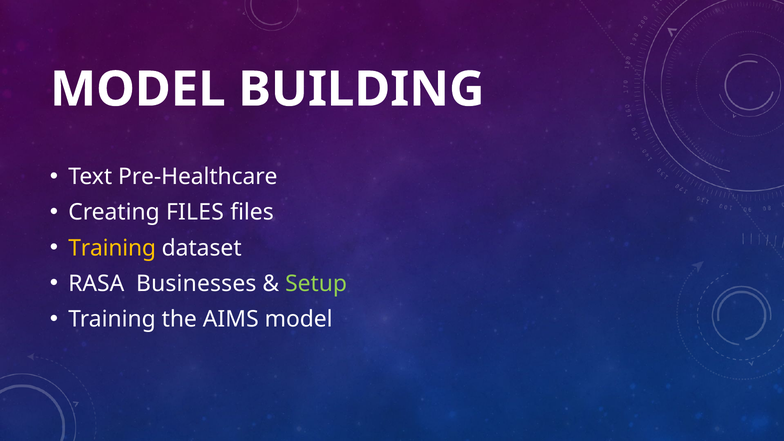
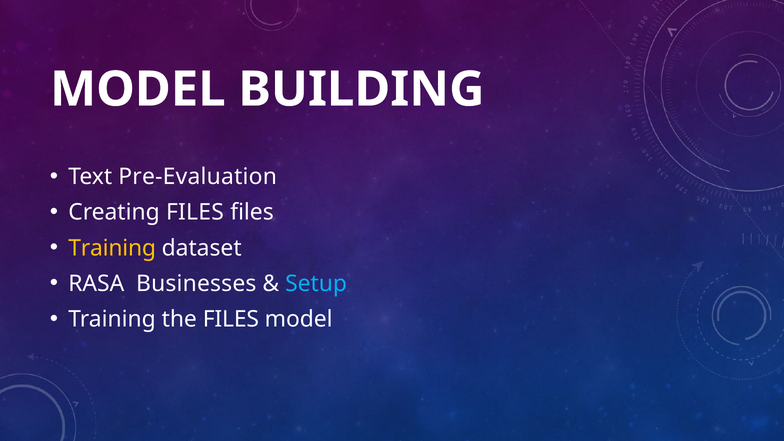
Pre-Healthcare: Pre-Healthcare -> Pre-Evaluation
Setup colour: light green -> light blue
the AIMS: AIMS -> FILES
